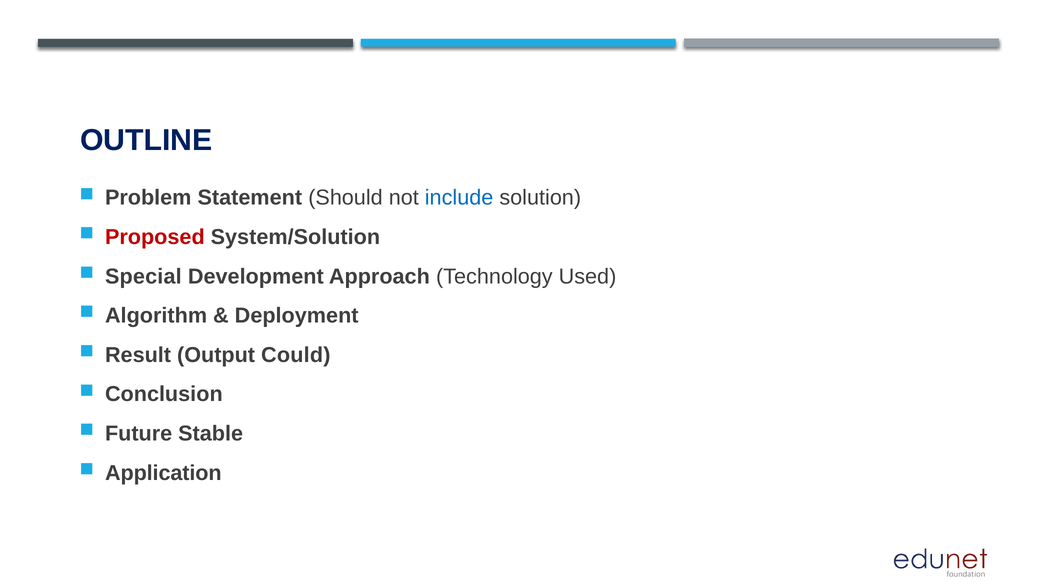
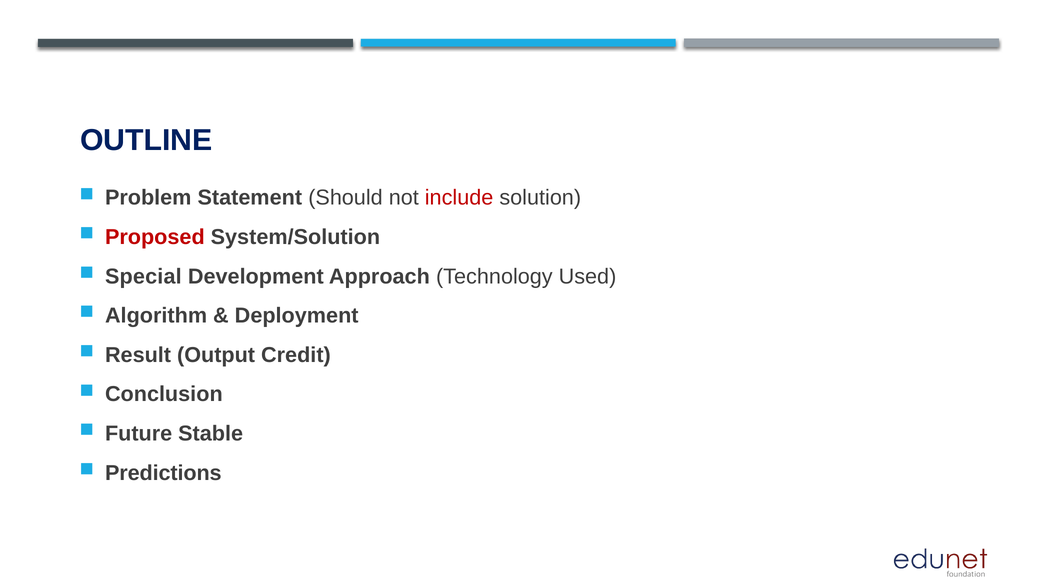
include colour: blue -> red
Could: Could -> Credit
Application: Application -> Predictions
